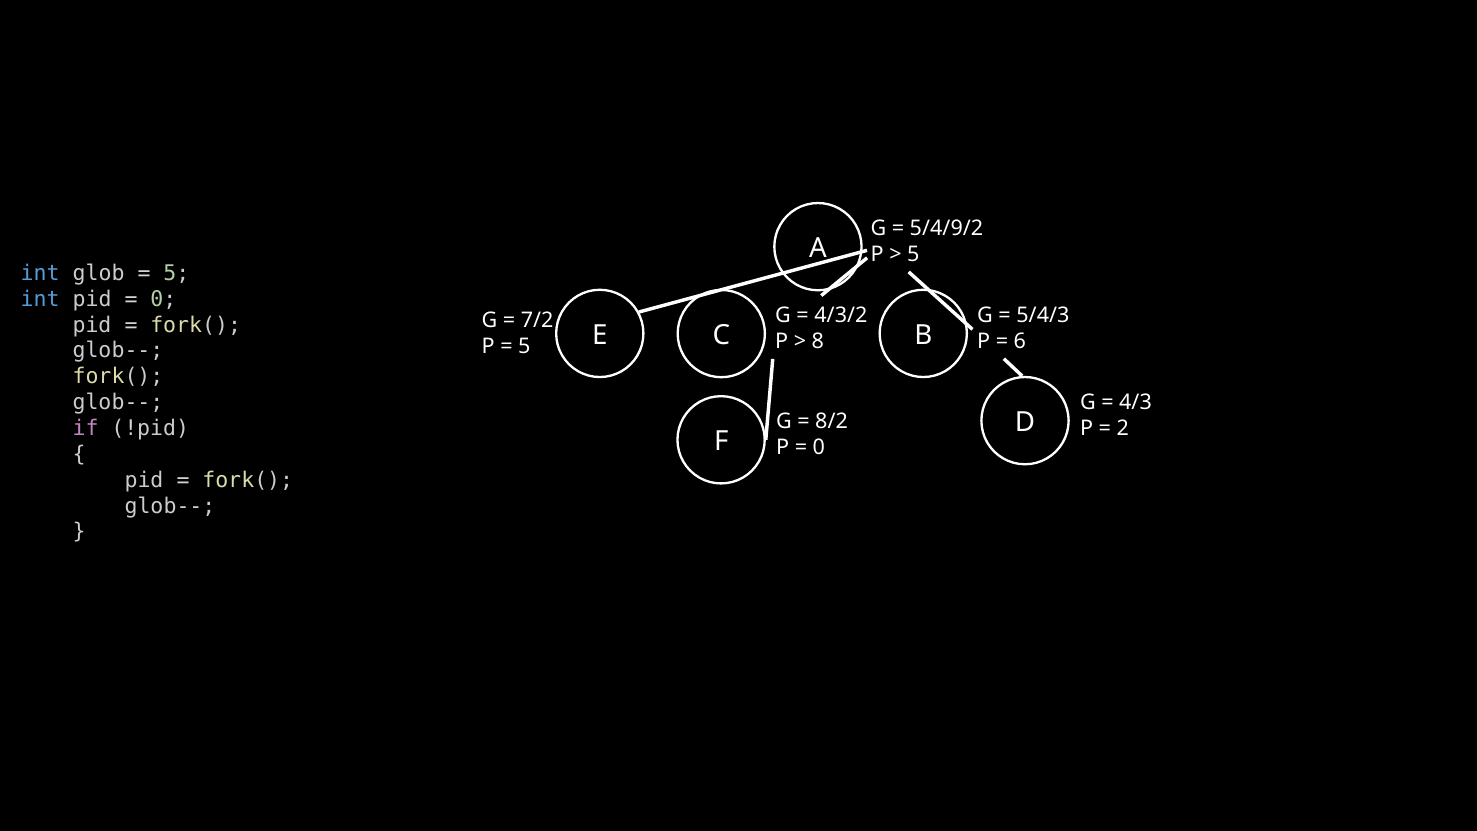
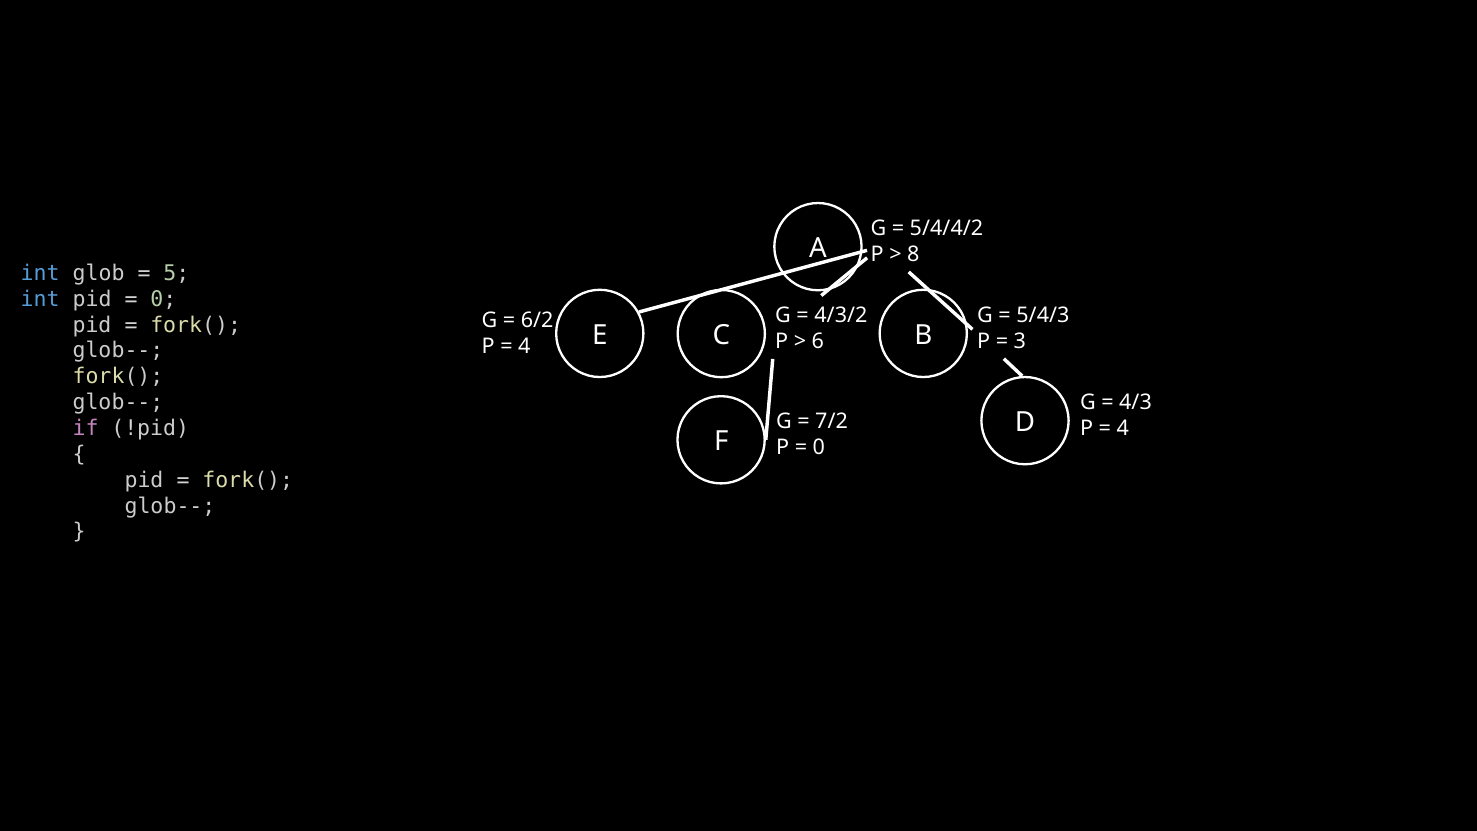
5/4/9/2: 5/4/9/2 -> 5/4/4/2
5 at (913, 254): 5 -> 8
7/2: 7/2 -> 6/2
6: 6 -> 3
8: 8 -> 6
5 at (524, 347): 5 -> 4
8/2: 8/2 -> 7/2
2 at (1123, 428): 2 -> 4
